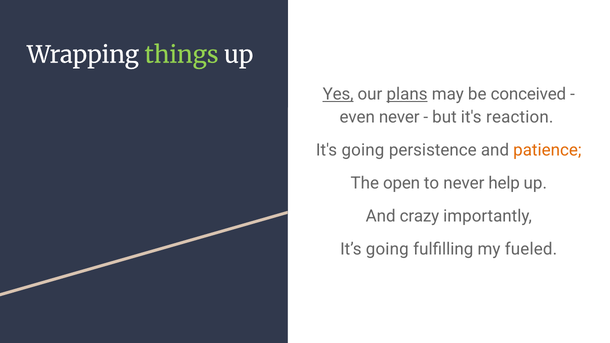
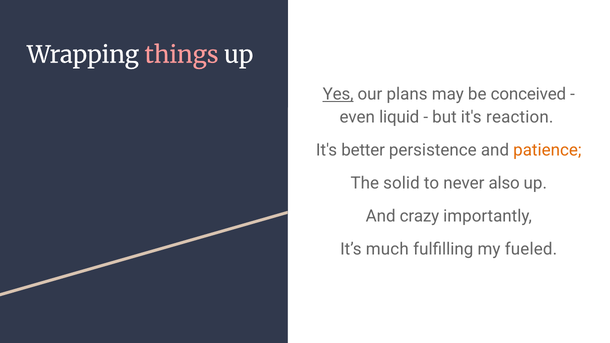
things colour: light green -> pink
plans underline: present -> none
even never: never -> liquid
It's going: going -> better
open: open -> solid
help: help -> also
It’s going: going -> much
